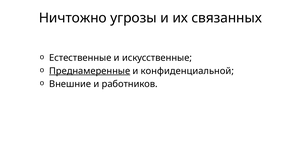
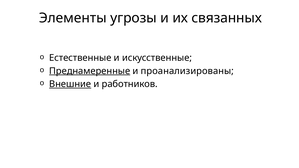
Ничтожно: Ничтожно -> Элементы
конфиденциальной: конфиденциальной -> проанализированы
Внешние underline: none -> present
